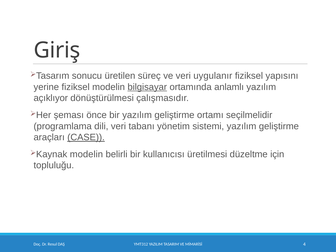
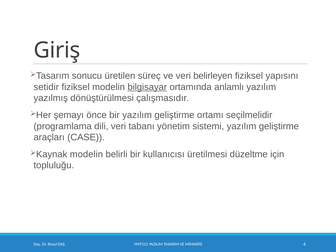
uygulanır: uygulanır -> belirleyen
yerine: yerine -> setidir
açıklıyor: açıklıyor -> yazılmış
şeması: şeması -> şemayı
CASE underline: present -> none
